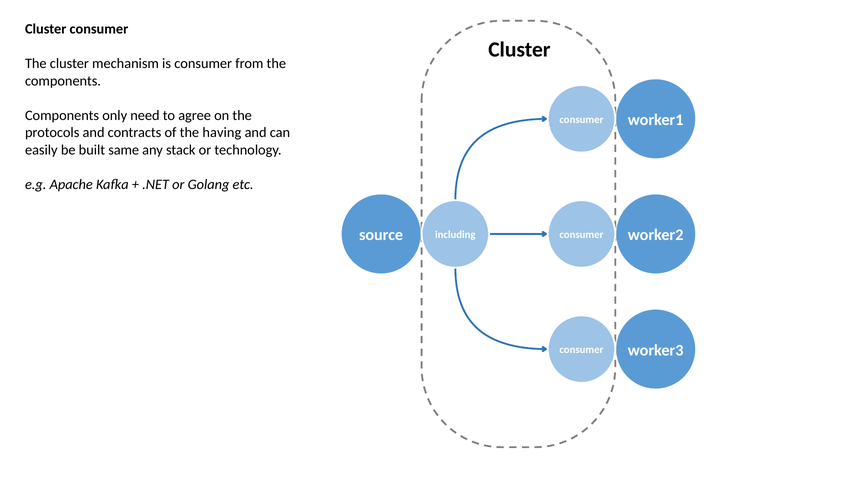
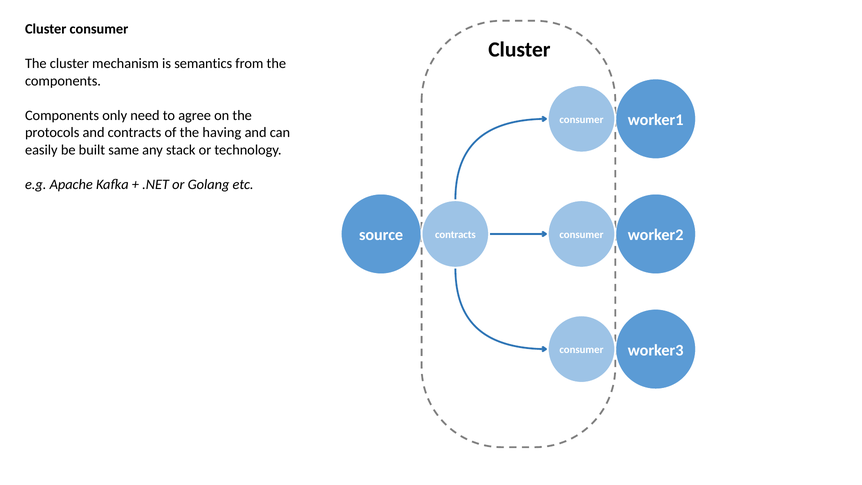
is consumer: consumer -> semantics
including at (455, 235): including -> contracts
